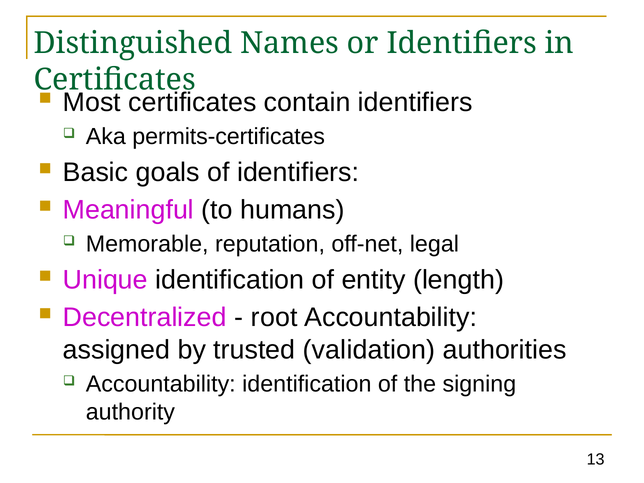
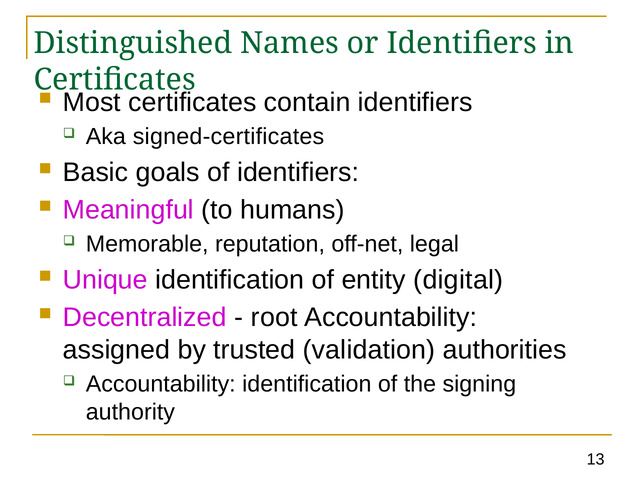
permits-certificates: permits-certificates -> signed-certificates
length: length -> digital
